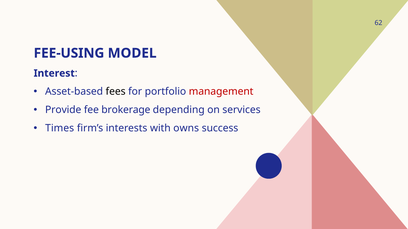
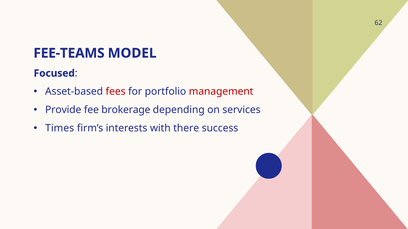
FEE-USING: FEE-USING -> FEE-TEAMS
Interest: Interest -> Focused
fees colour: black -> red
owns: owns -> there
